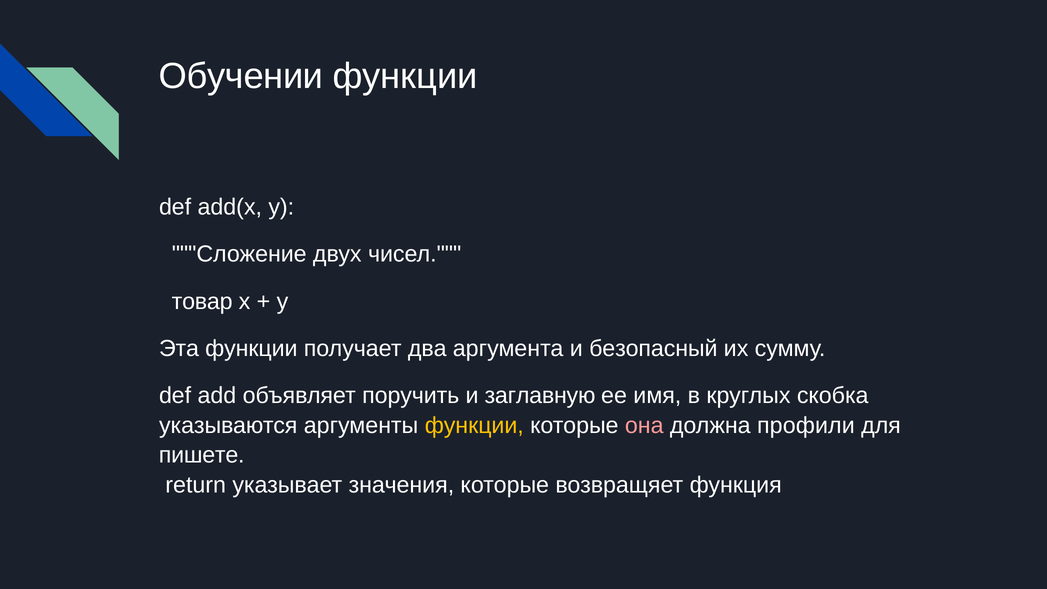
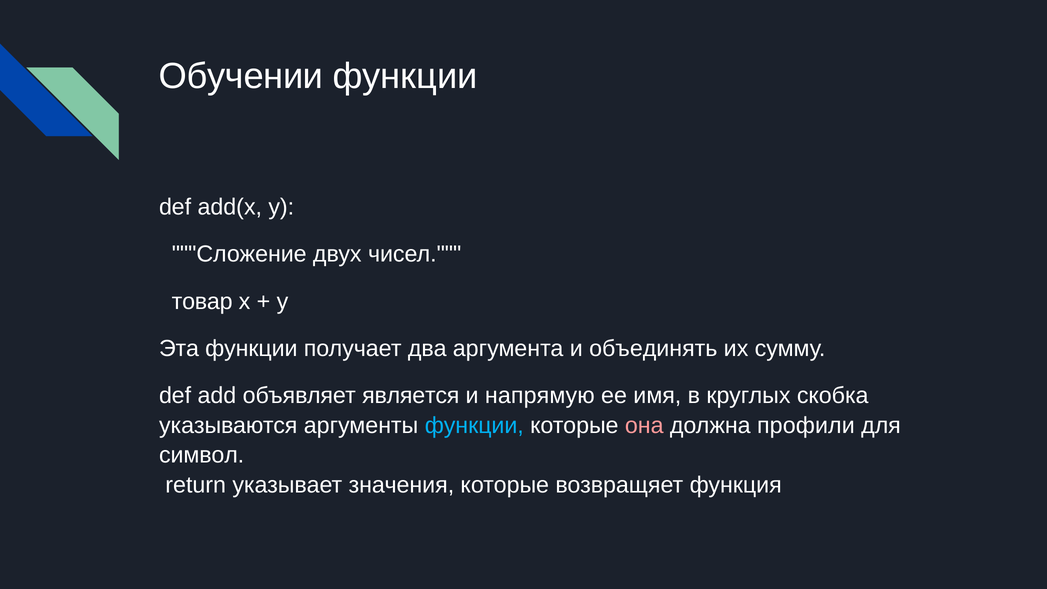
безопасный: безопасный -> объединять
поручить: поручить -> является
заглавную: заглавную -> напрямую
функции at (474, 425) colour: yellow -> light blue
пишете: пишете -> символ
